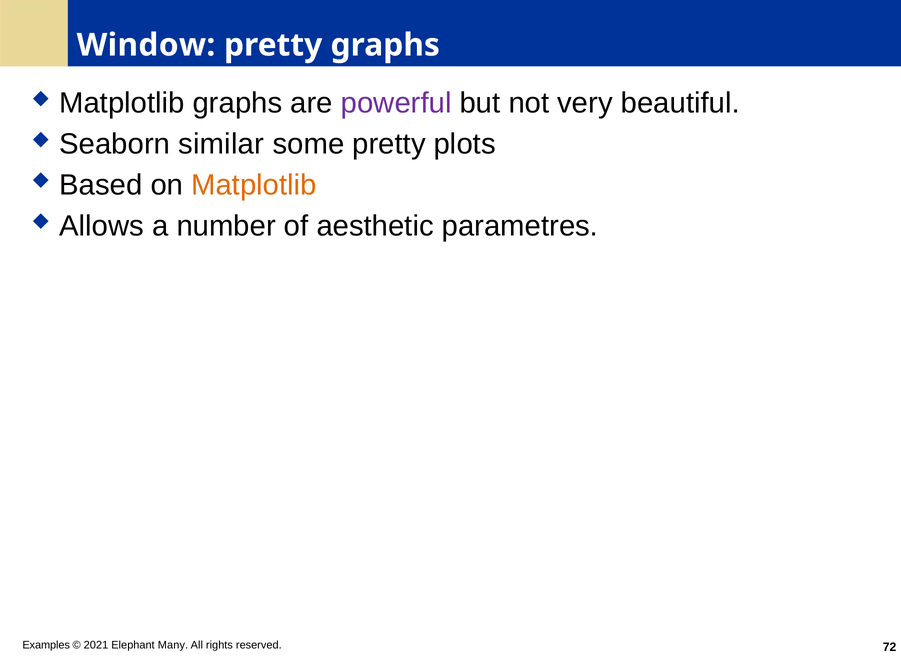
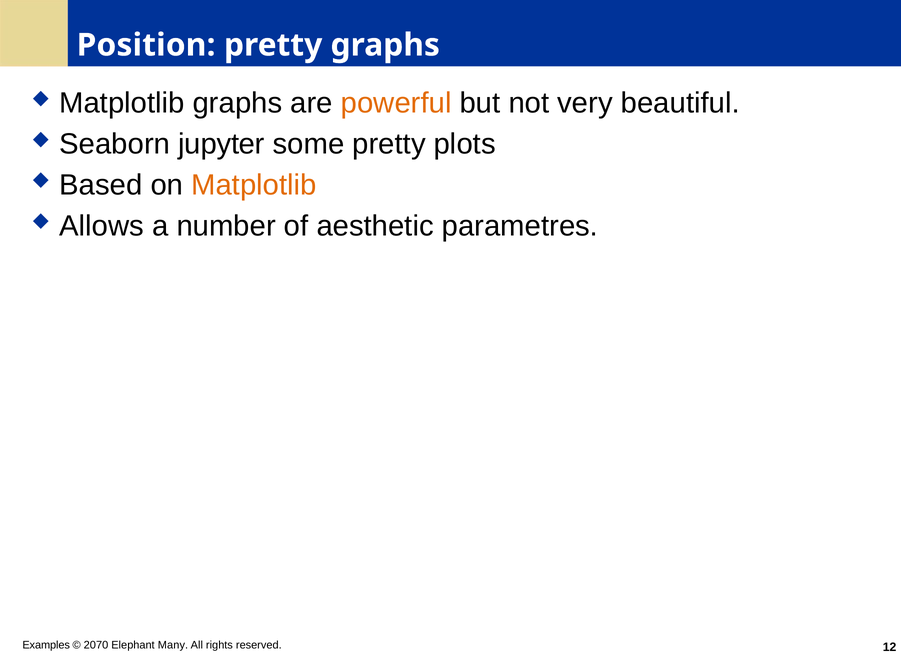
Window: Window -> Position
powerful colour: purple -> orange
similar: similar -> jupyter
2021: 2021 -> 2070
72: 72 -> 12
